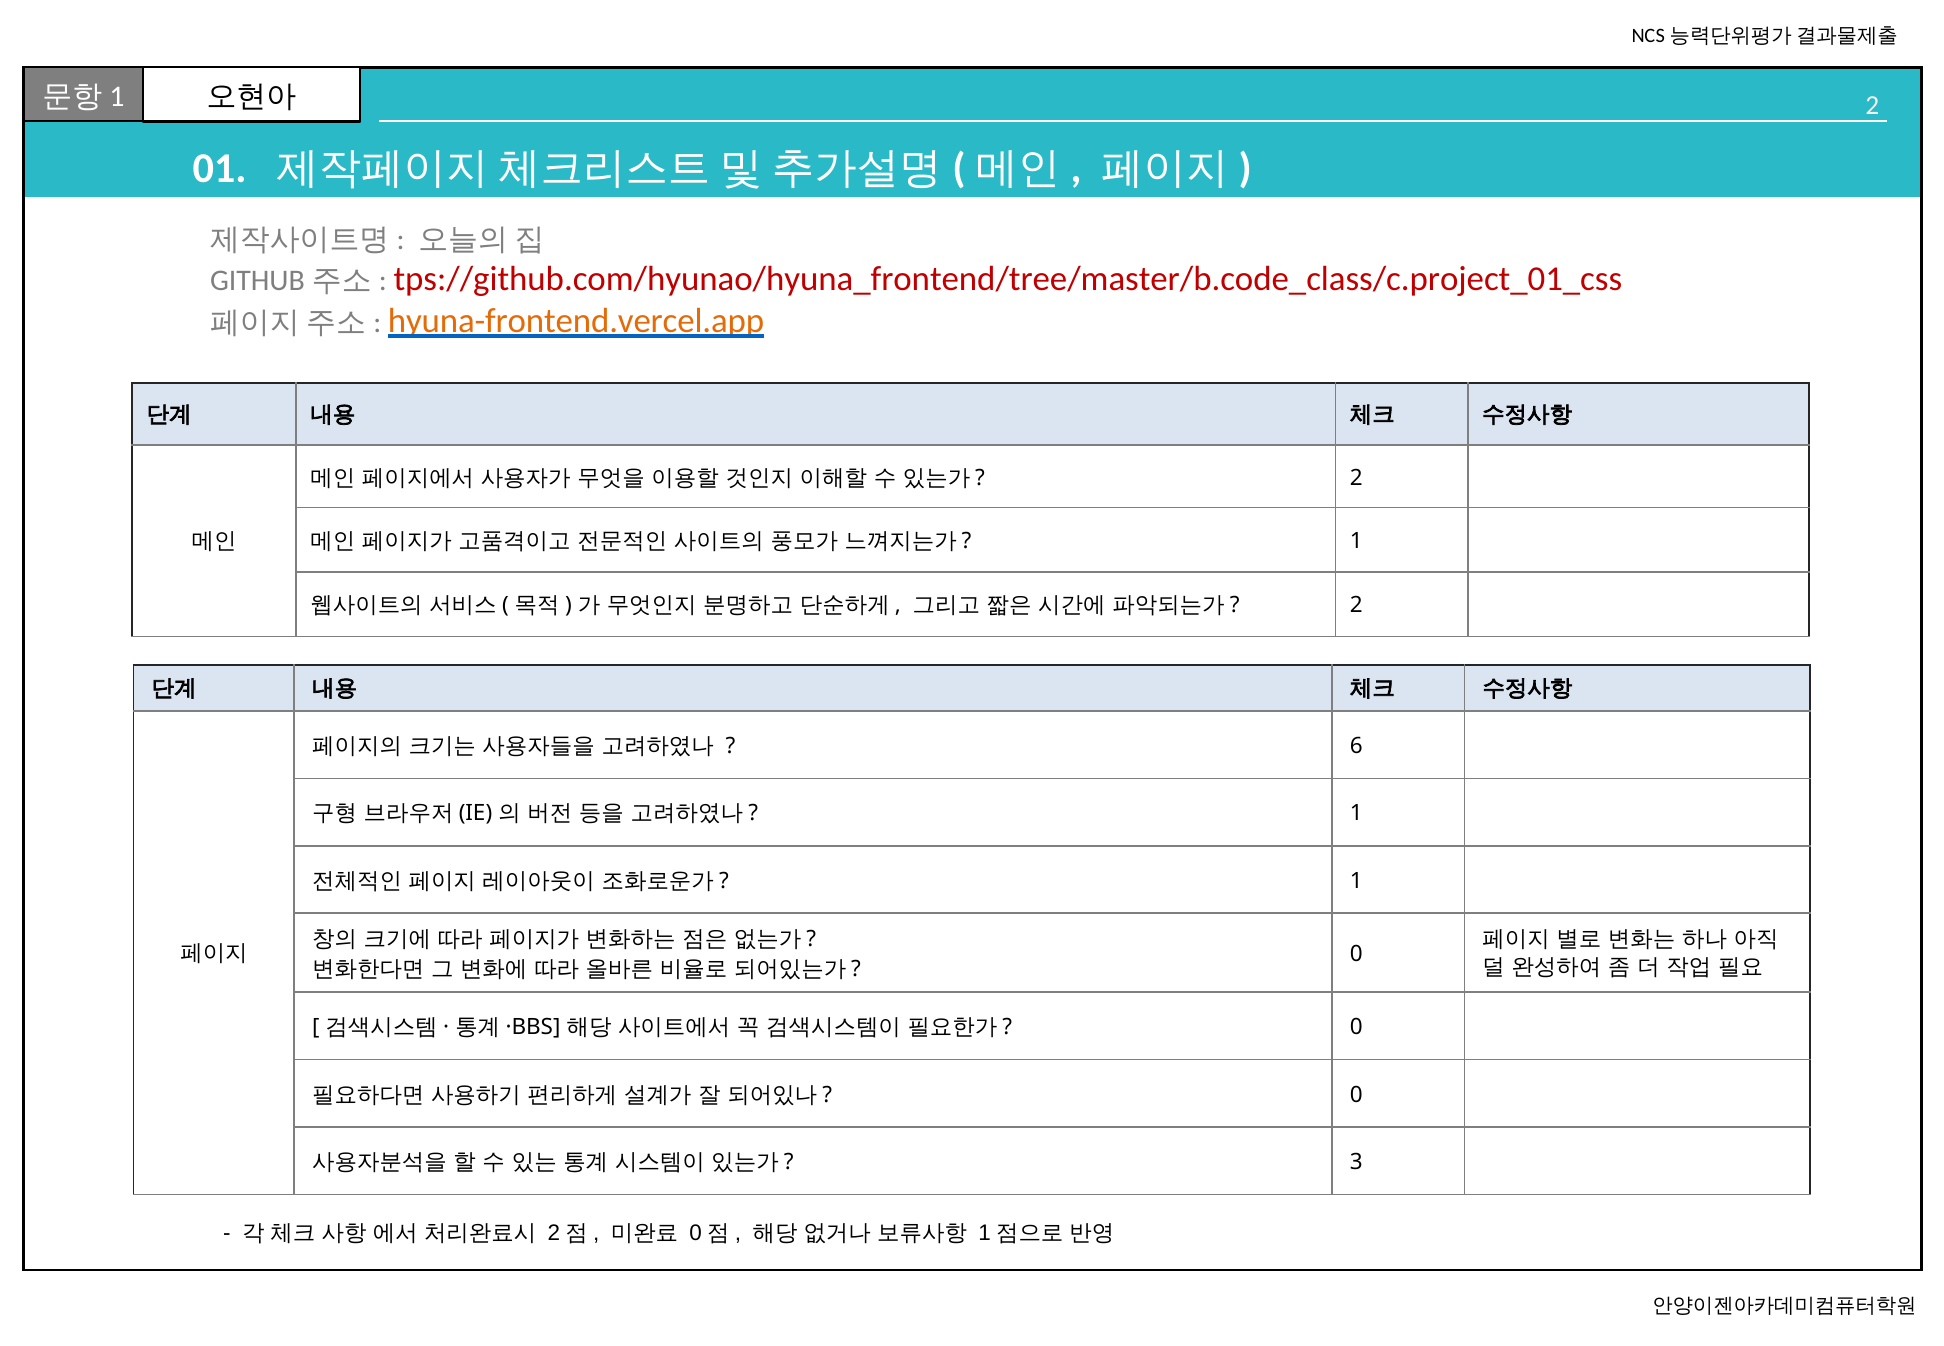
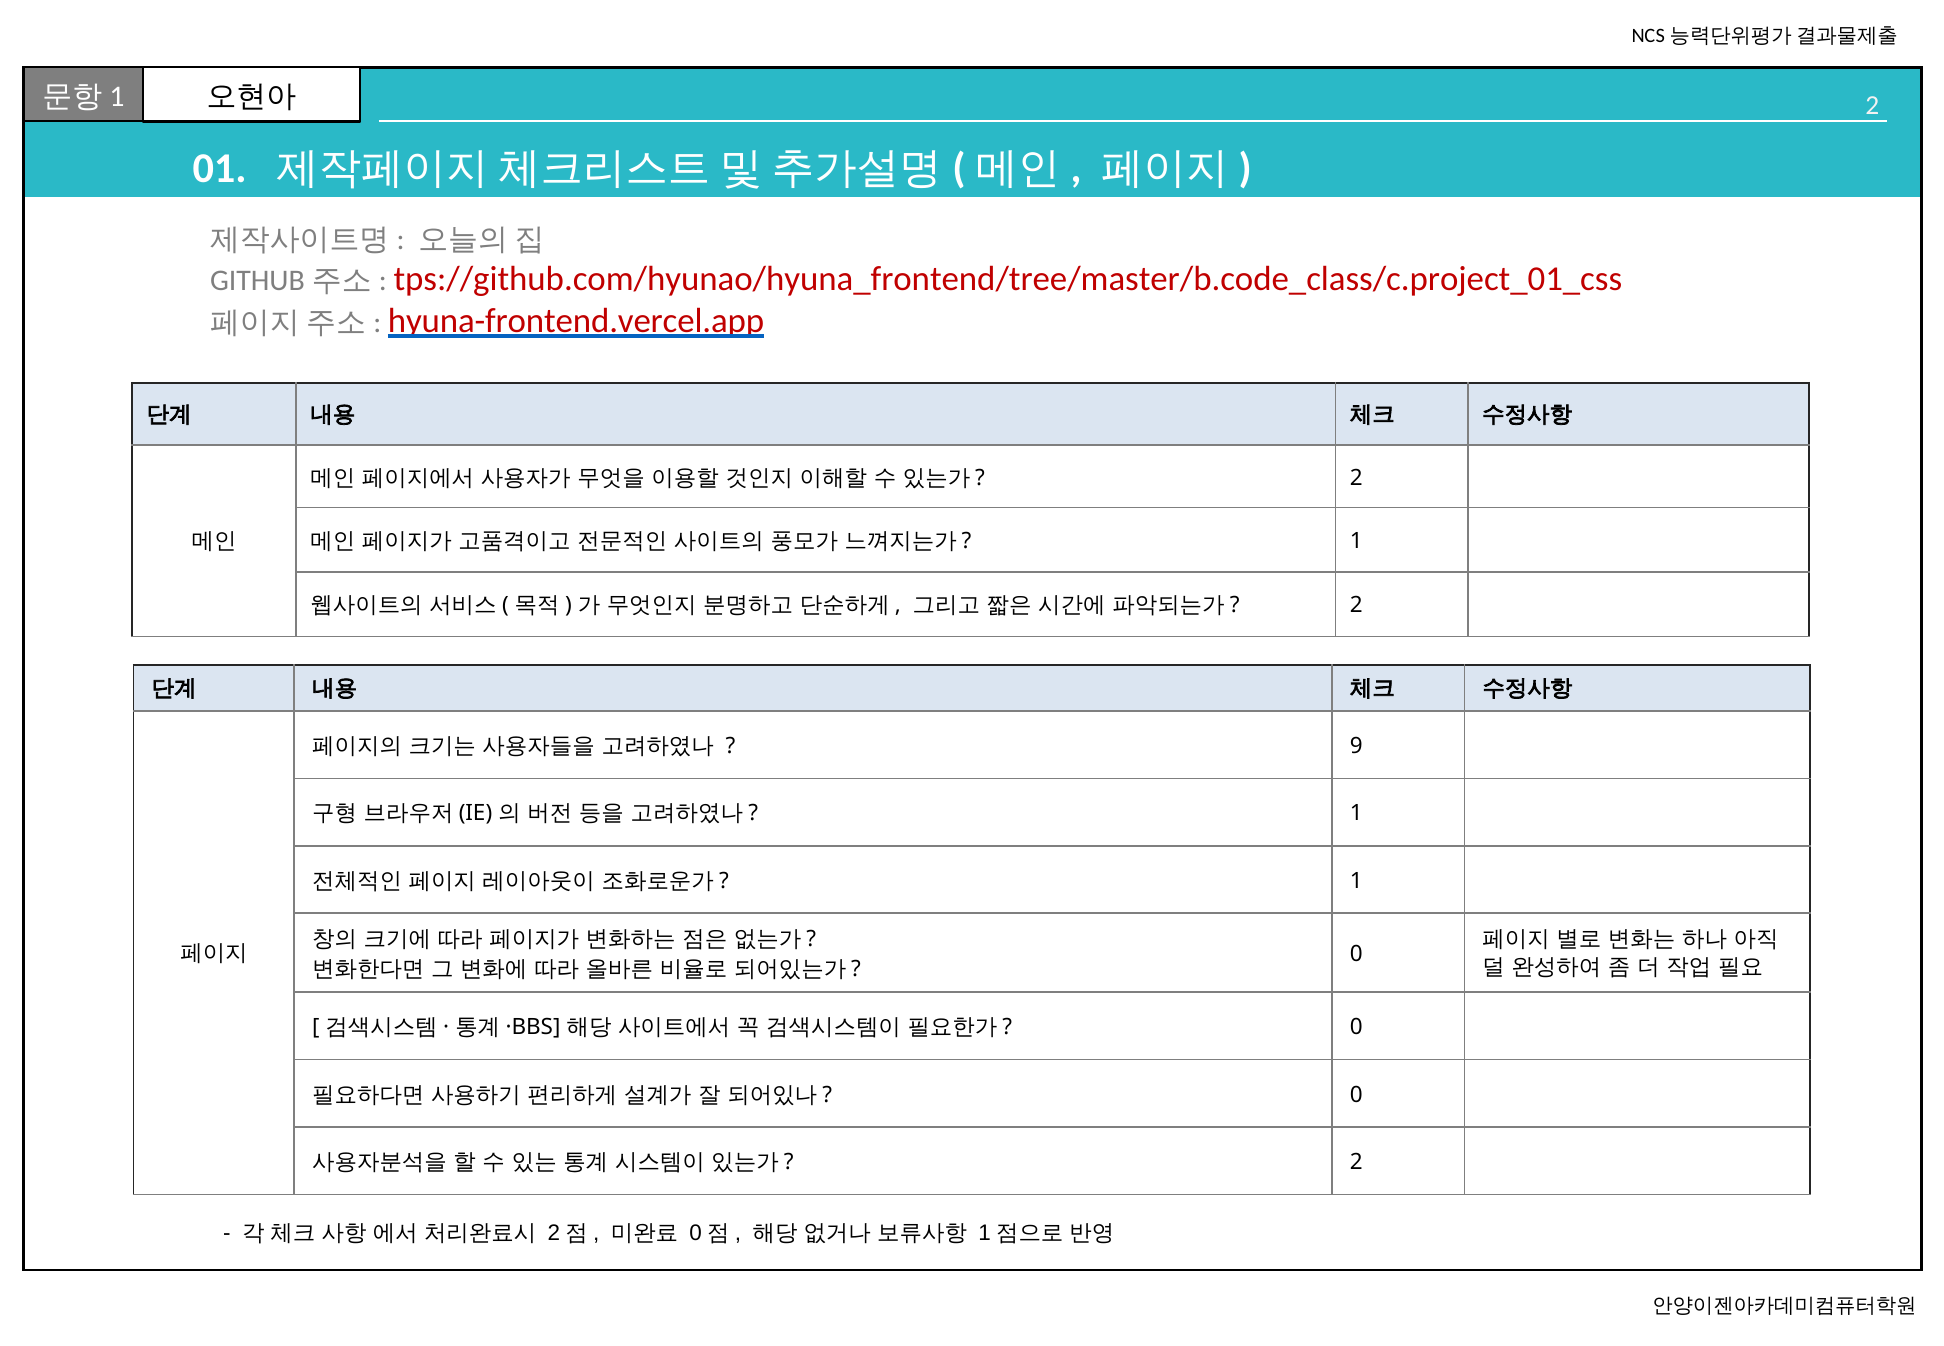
hyuna-frontend.vercel.app colour: orange -> red
6: 6 -> 9
3 at (1356, 1162): 3 -> 2
